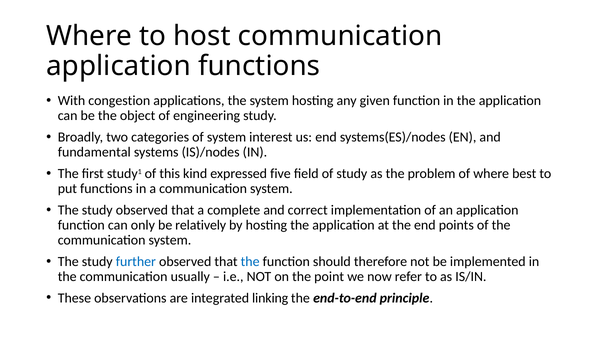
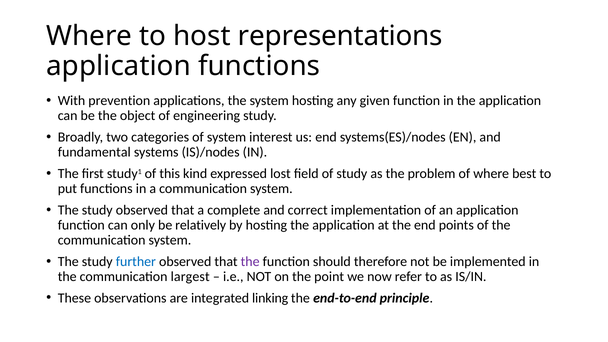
host communication: communication -> representations
congestion: congestion -> prevention
five: five -> lost
the at (250, 261) colour: blue -> purple
usually: usually -> largest
